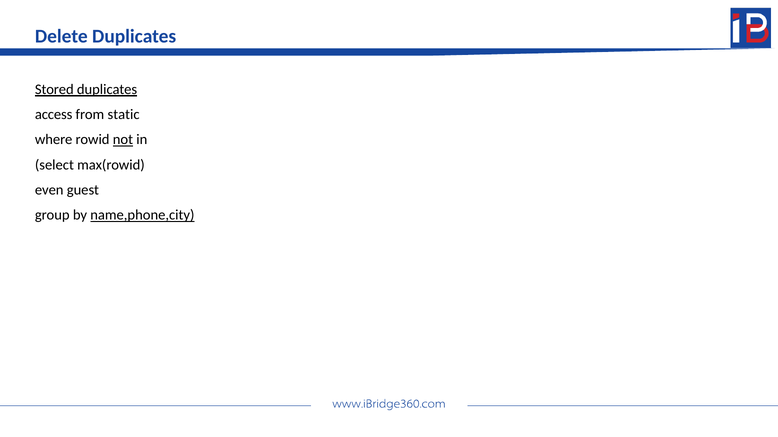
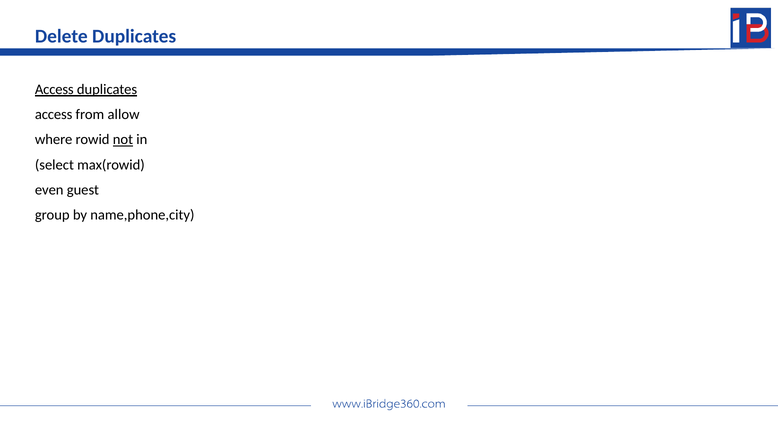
Stored at (54, 89): Stored -> Access
static: static -> allow
name,phone,city underline: present -> none
